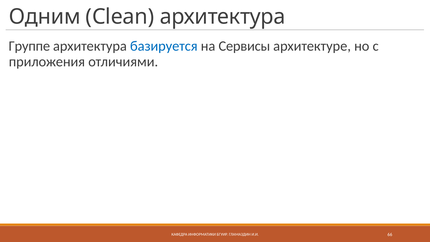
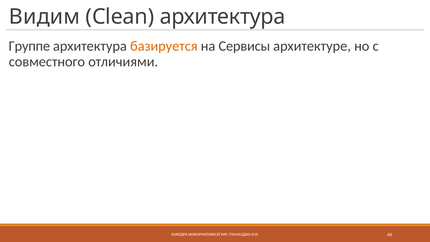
Одним: Одним -> Видим
базируется colour: blue -> orange
приложения: приложения -> совместного
